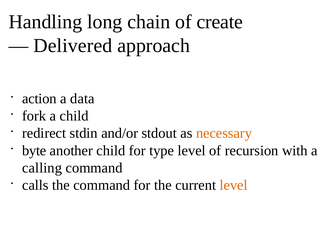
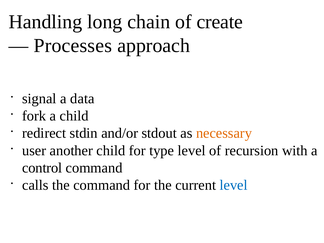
Delivered: Delivered -> Processes
action: action -> signal
byte: byte -> user
calling: calling -> control
level at (234, 185) colour: orange -> blue
